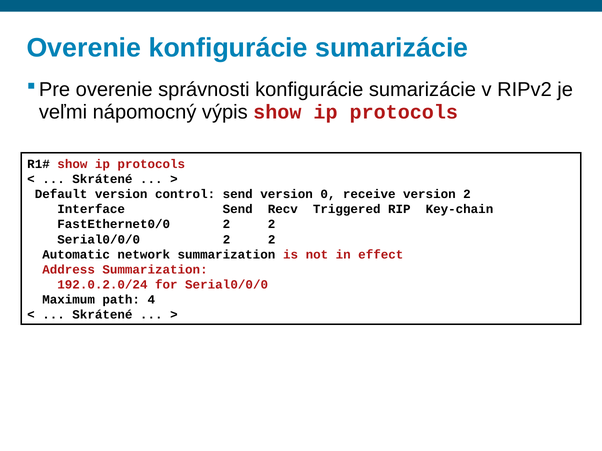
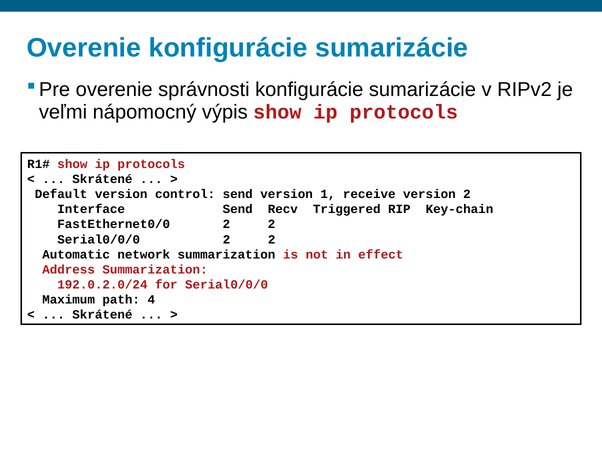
0: 0 -> 1
